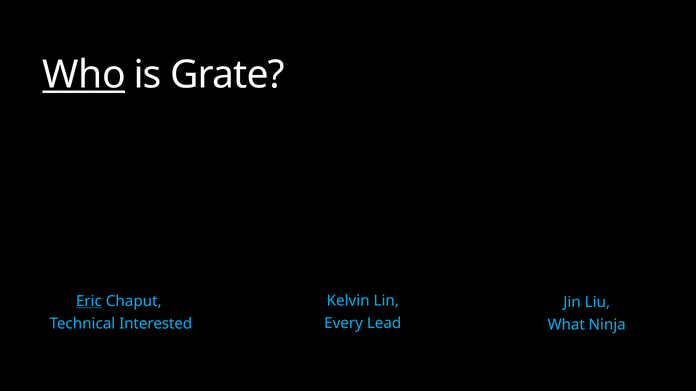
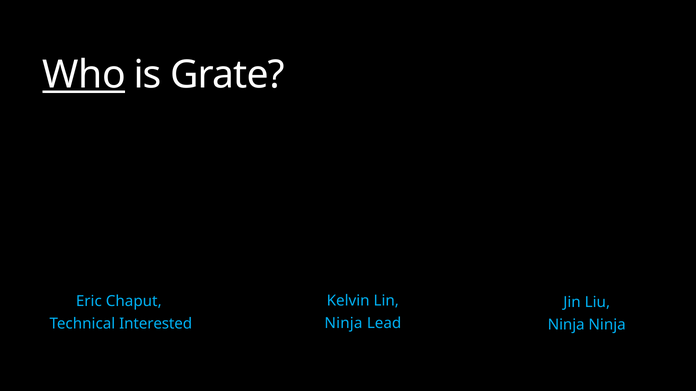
Eric underline: present -> none
Every at (344, 324): Every -> Ninja
What at (566, 325): What -> Ninja
